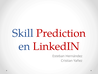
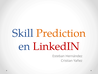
Prediction colour: red -> orange
